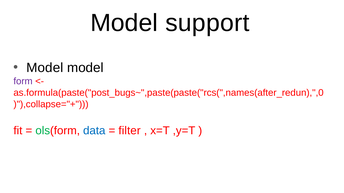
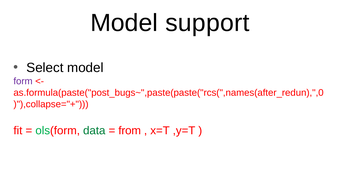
Model at (45, 68): Model -> Select
data colour: blue -> green
filter: filter -> from
